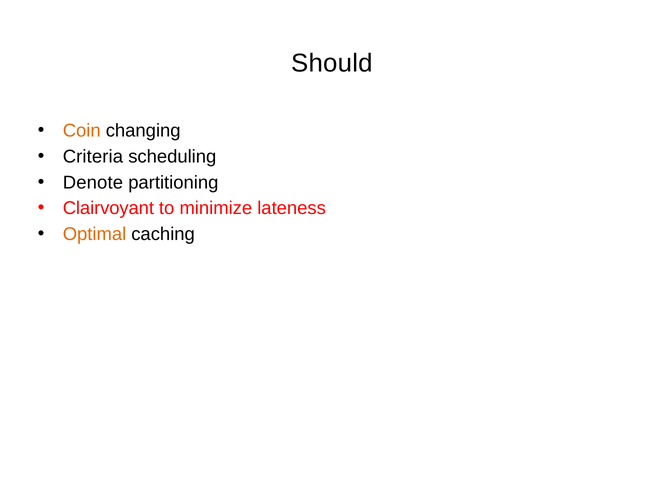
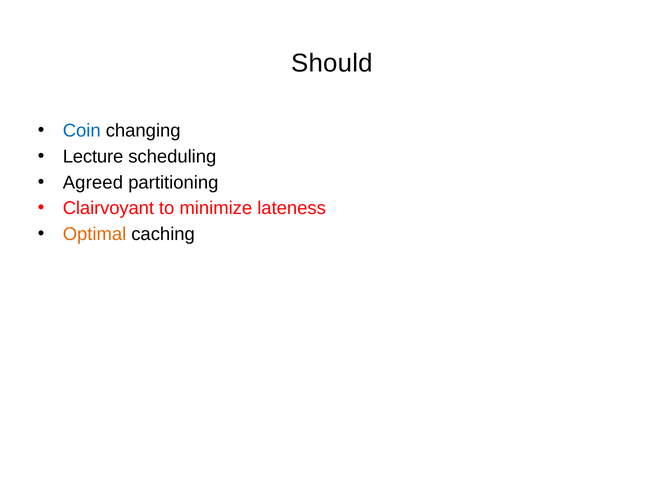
Coin colour: orange -> blue
Criteria: Criteria -> Lecture
Denote: Denote -> Agreed
